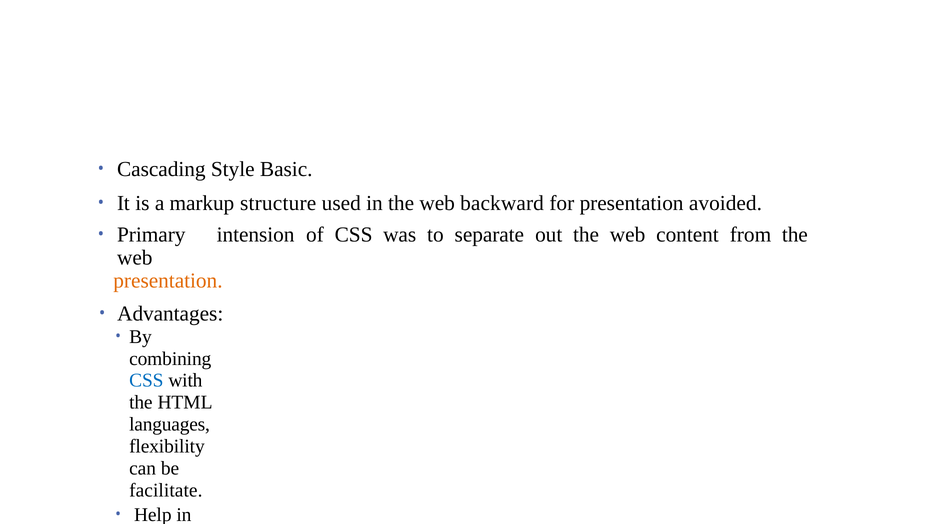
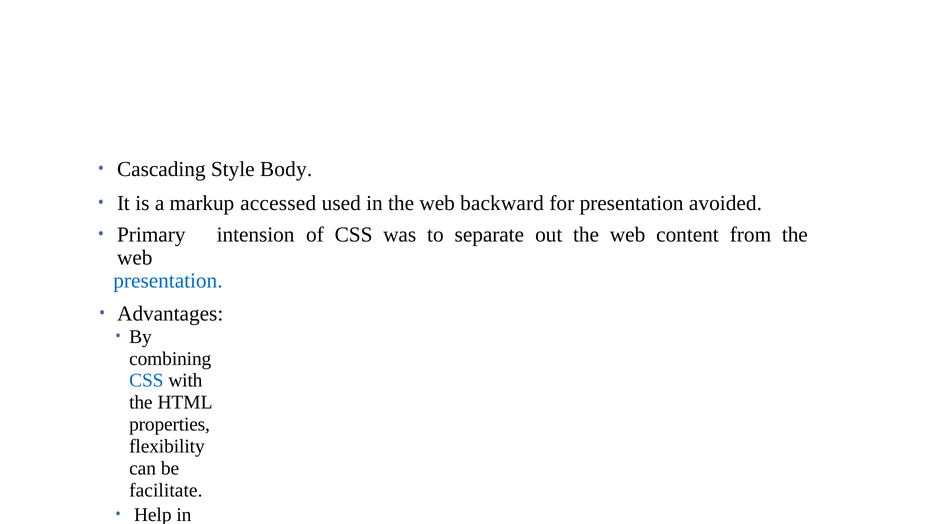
Basic: Basic -> Body
structure: structure -> accessed
presentation at (168, 281) colour: orange -> blue
languages: languages -> properties
